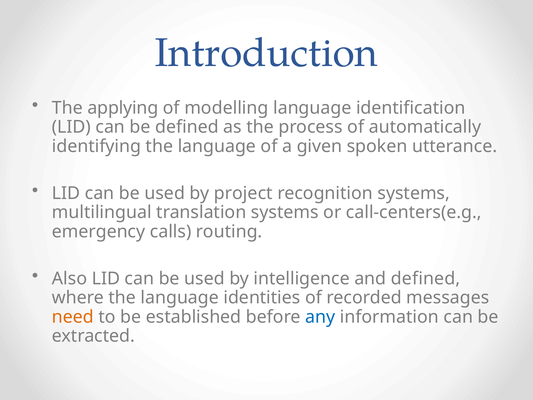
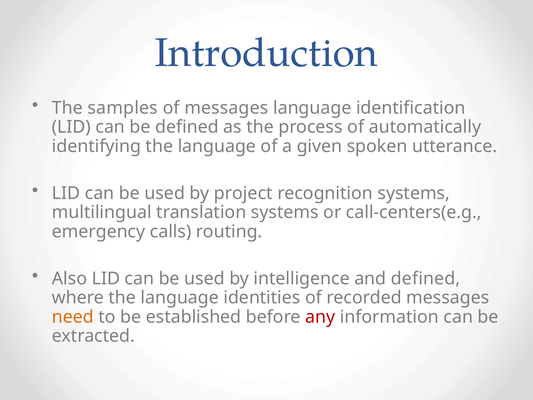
applying: applying -> samples
of modelling: modelling -> messages
any colour: blue -> red
